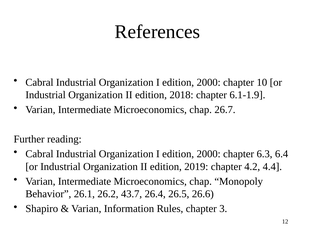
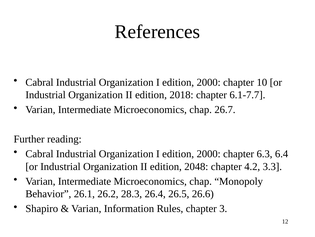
6.1-1.9: 6.1-1.9 -> 6.1-7.7
2019: 2019 -> 2048
4.4: 4.4 -> 3.3
43.7: 43.7 -> 28.3
